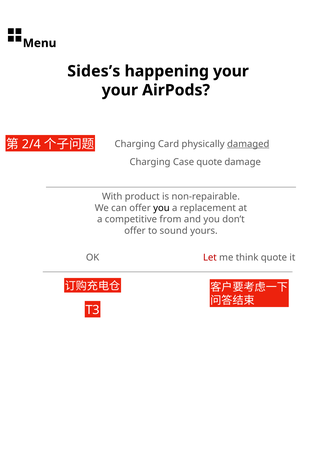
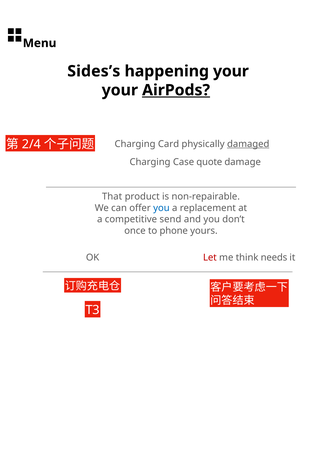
AirPods underline: none -> present
With: With -> That
you at (161, 208) colour: black -> blue
from: from -> send
offer at (135, 231): offer -> once
sound: sound -> phone
think quote: quote -> needs
